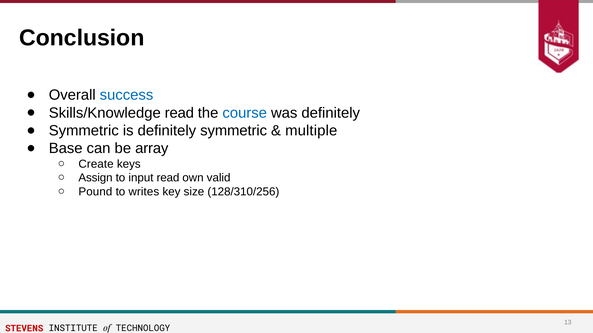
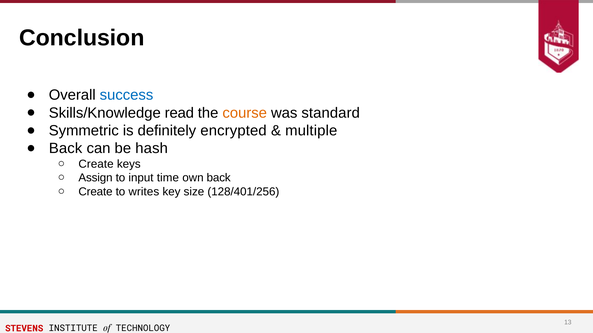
course colour: blue -> orange
was definitely: definitely -> standard
definitely symmetric: symmetric -> encrypted
Base at (66, 149): Base -> Back
array: array -> hash
input read: read -> time
own valid: valid -> back
Pound at (95, 192): Pound -> Create
128/310/256: 128/310/256 -> 128/401/256
